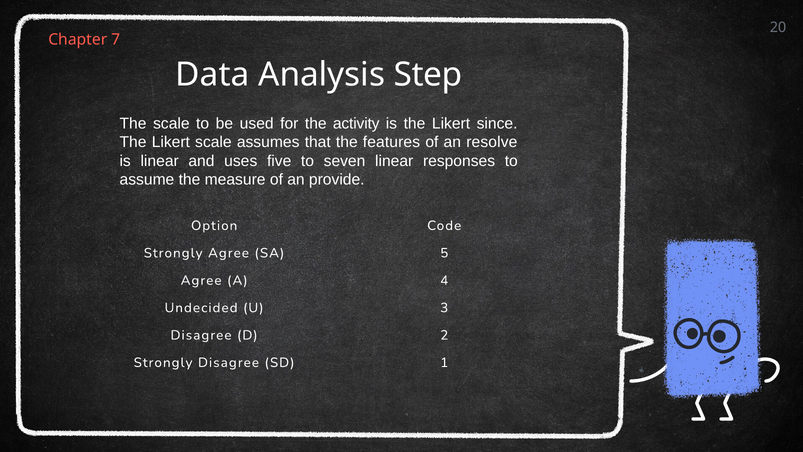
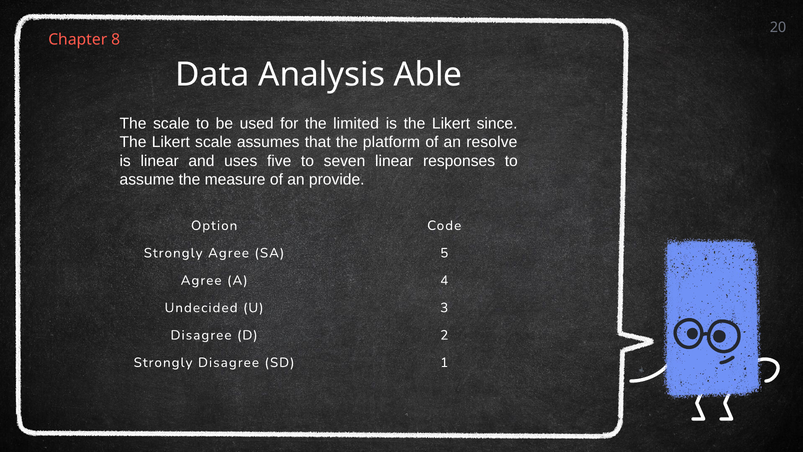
7: 7 -> 8
Step: Step -> Able
activity: activity -> limited
features: features -> platform
